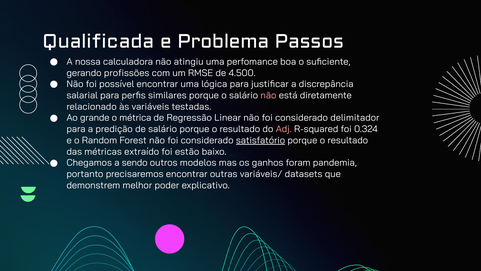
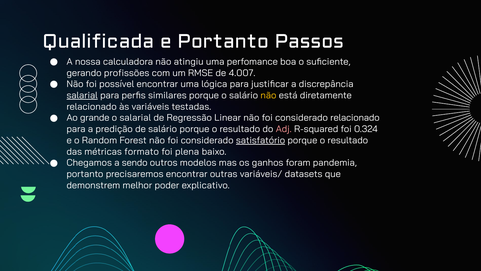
e Problema: Problema -> Portanto
4.500: 4.500 -> 4.007
salarial at (82, 95) underline: none -> present
não at (268, 95) colour: pink -> yellow
o métrica: métrica -> salarial
considerado delimitador: delimitador -> relacionado
extraído: extraído -> formato
estão: estão -> plena
